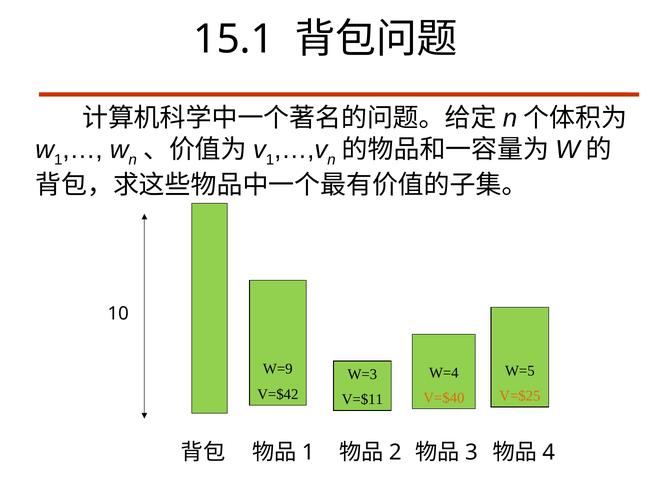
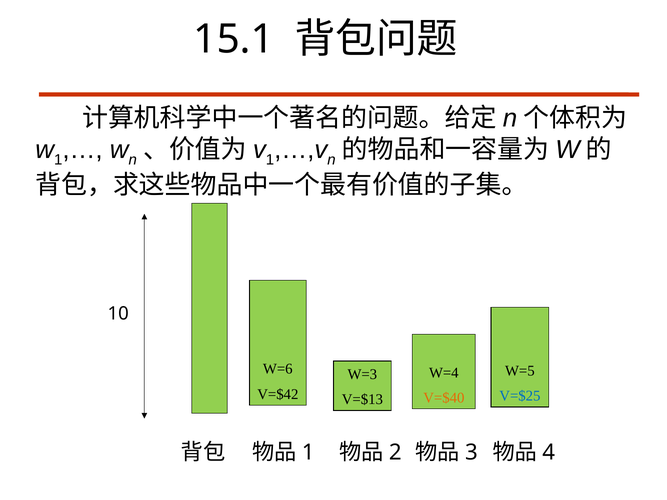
W=9: W=9 -> W=6
V=$25 colour: orange -> blue
V=$11: V=$11 -> V=$13
